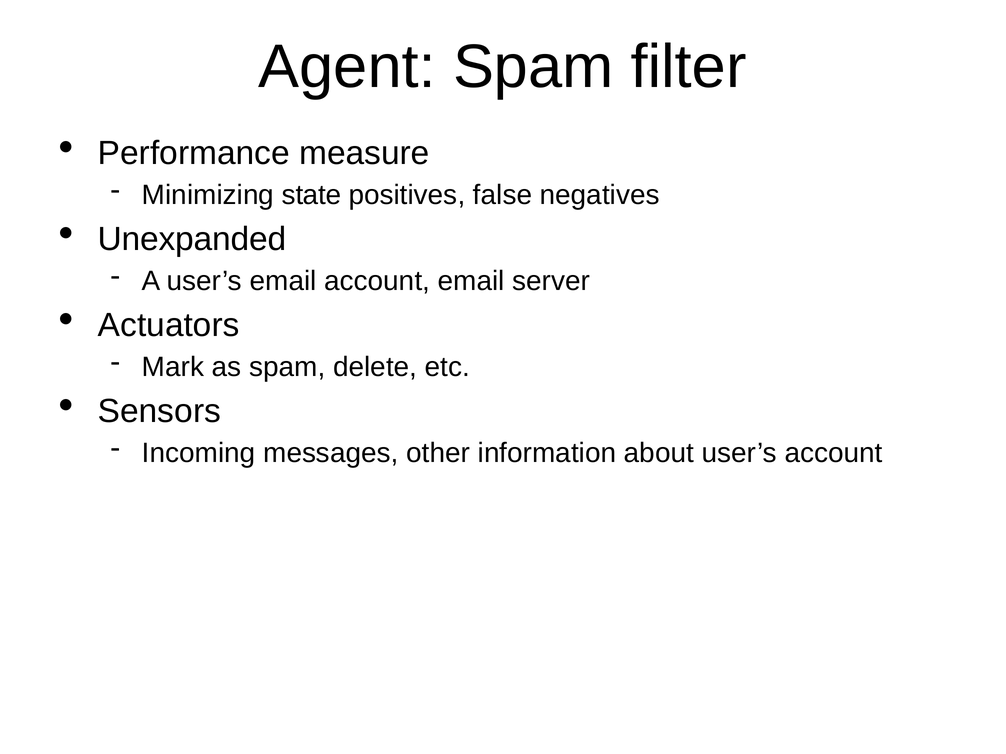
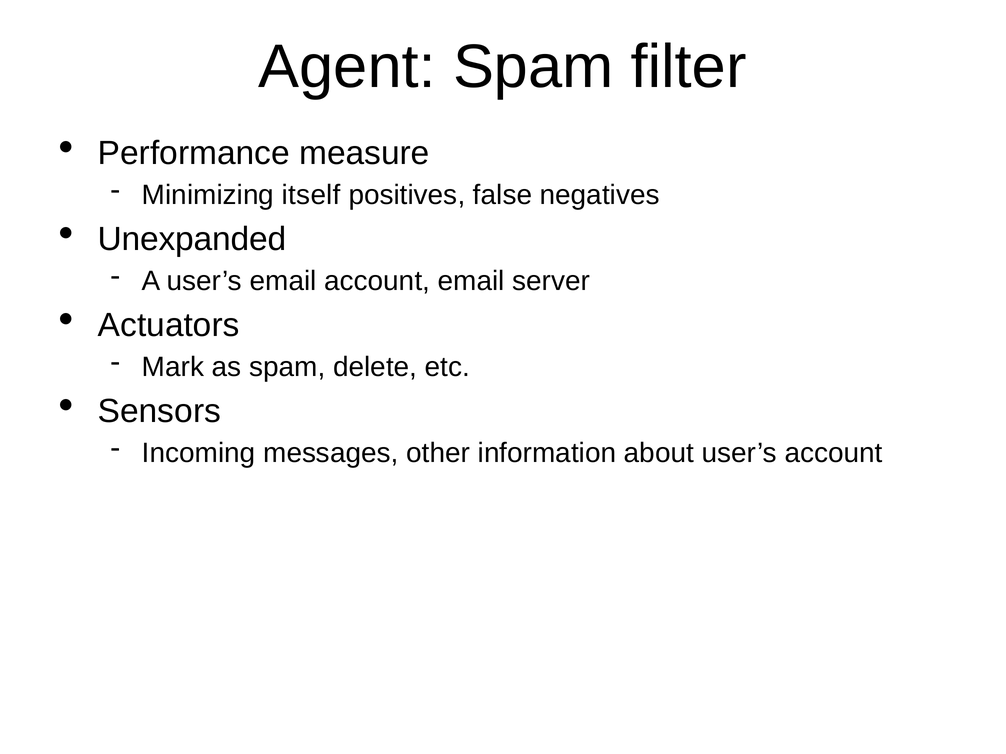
state: state -> itself
